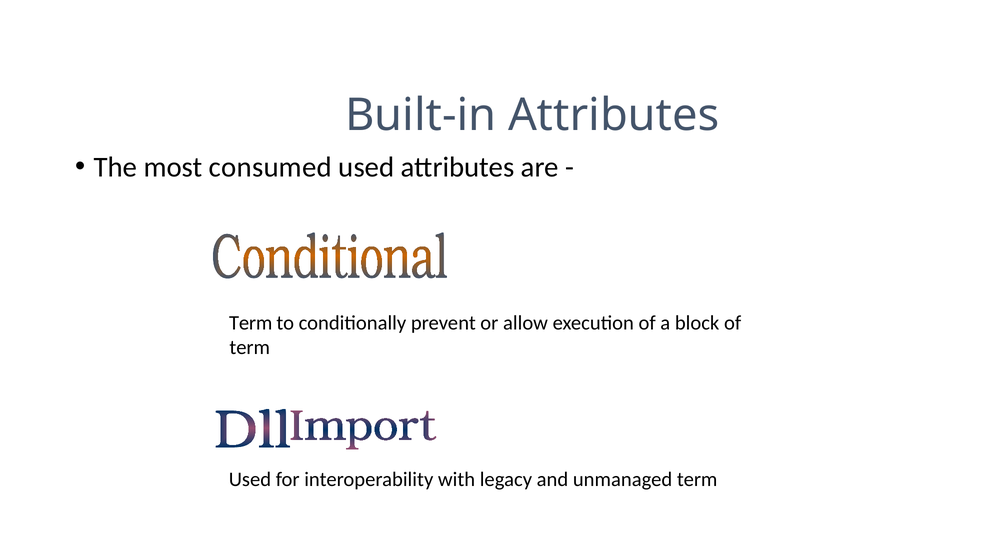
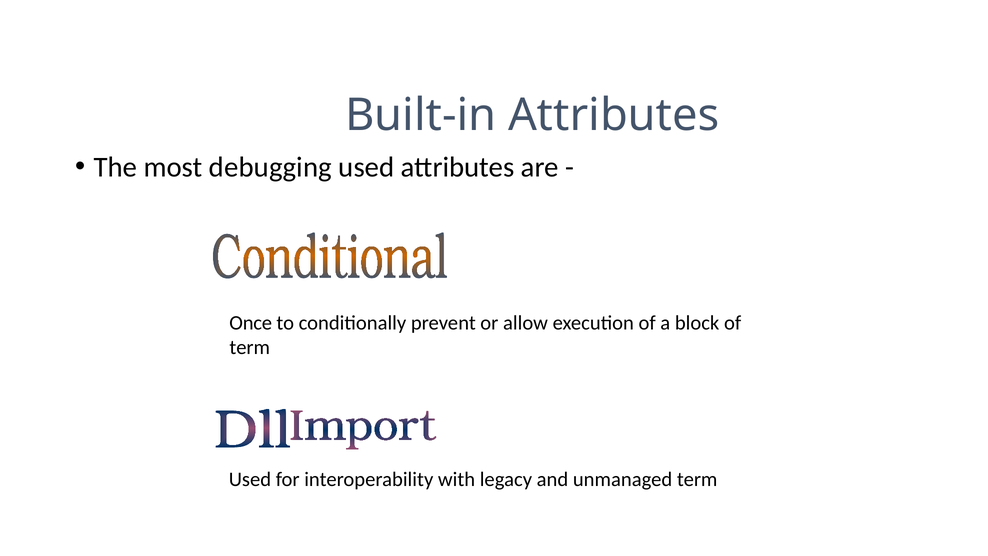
consumed: consumed -> debugging
Term at (251, 323): Term -> Once
